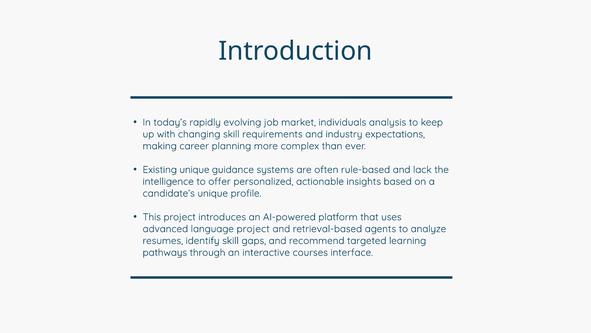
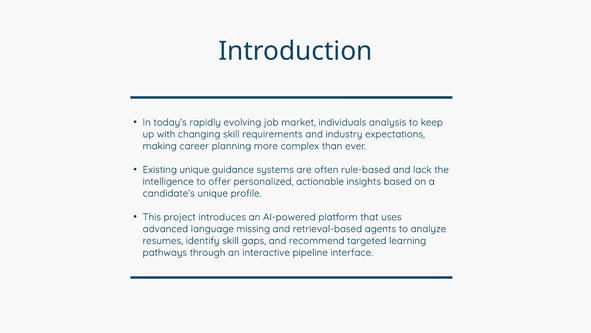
language project: project -> missing
courses: courses -> pipeline
